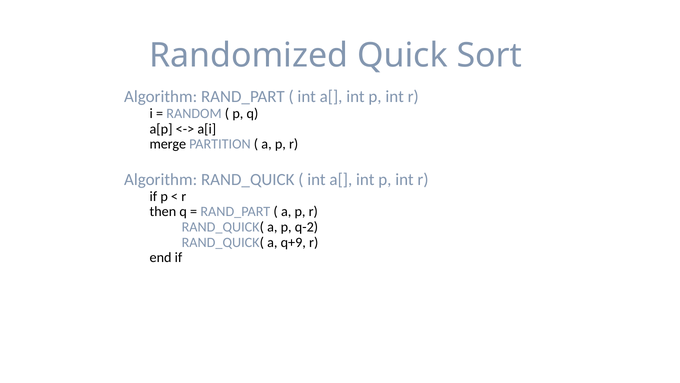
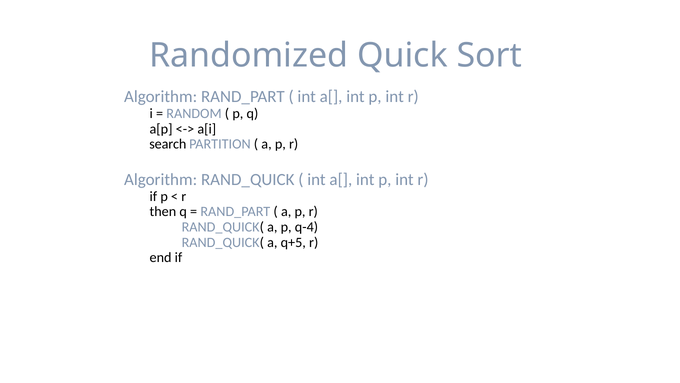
merge: merge -> search
q-2: q-2 -> q-4
q+9: q+9 -> q+5
